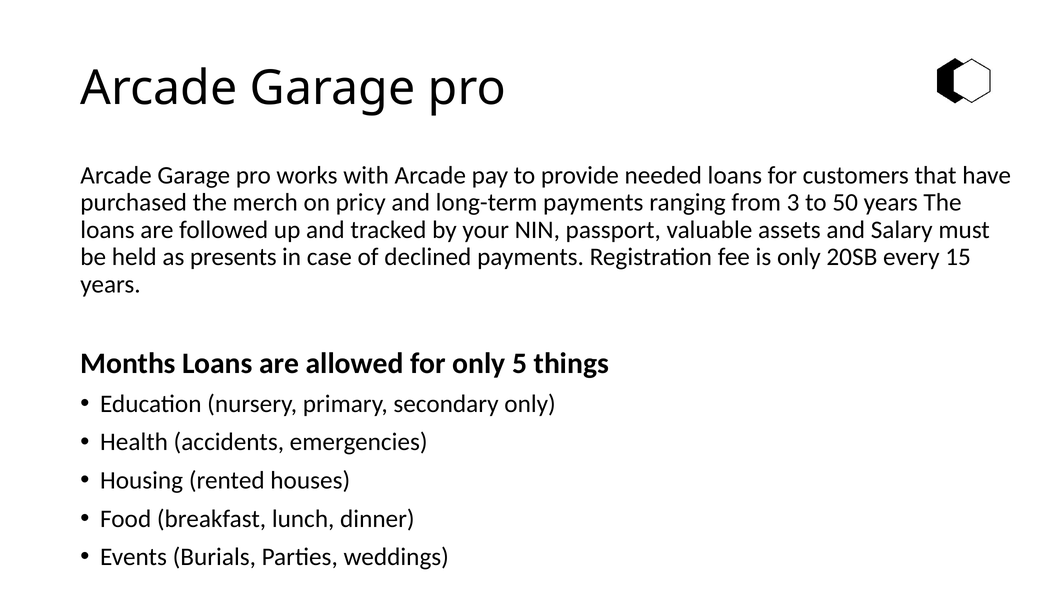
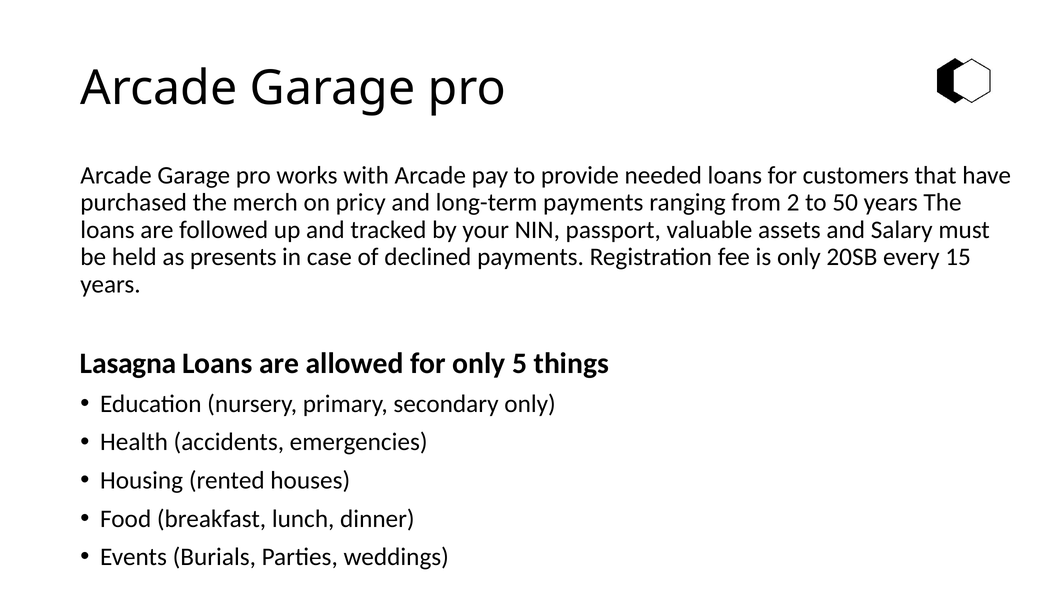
3: 3 -> 2
Months: Months -> Lasagna
